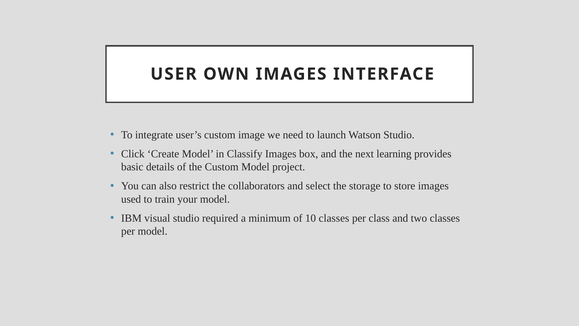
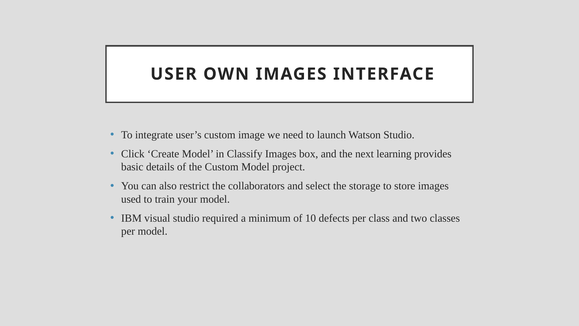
10 classes: classes -> defects
